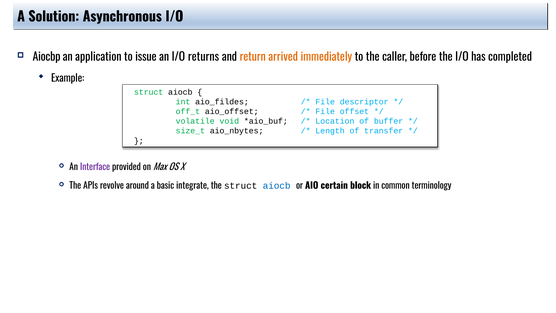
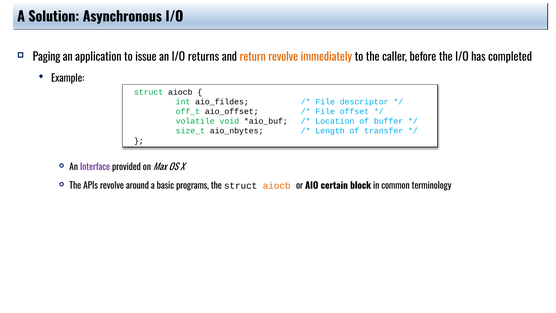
Aiocbp: Aiocbp -> Paging
return arrived: arrived -> revolve
integrate: integrate -> programs
aiocb at (277, 186) colour: blue -> orange
